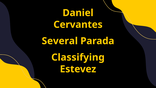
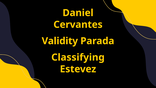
Several: Several -> Validity
